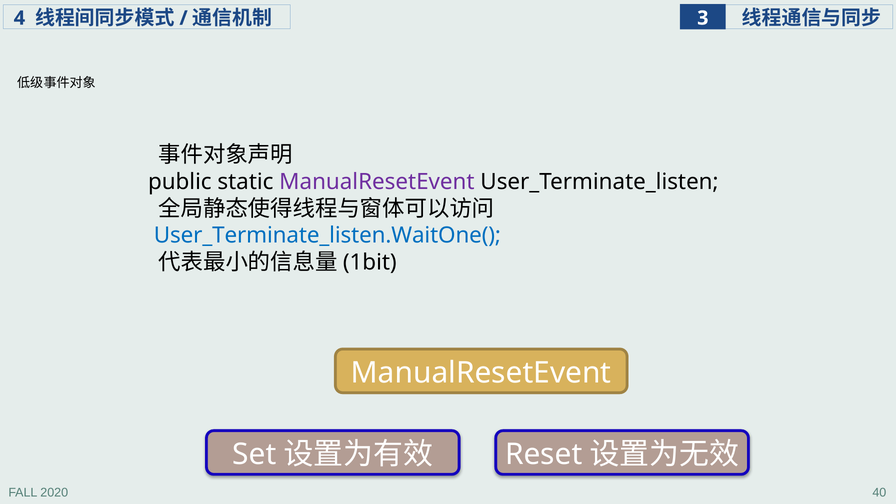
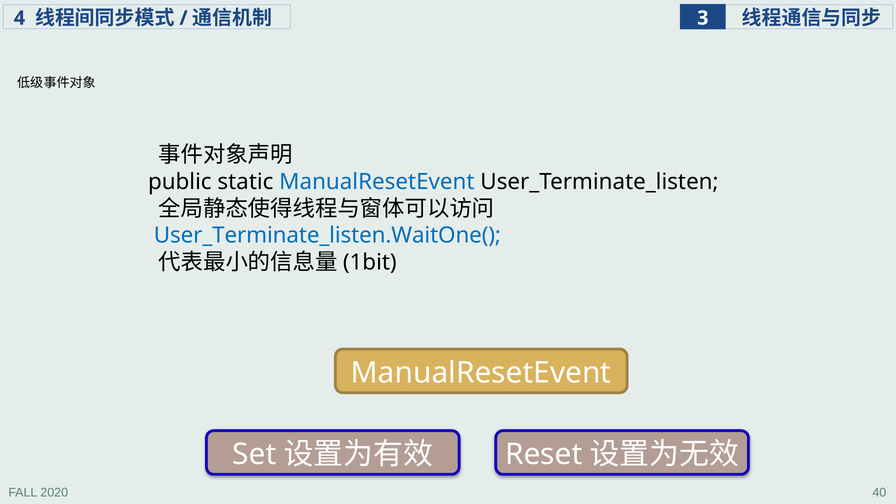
ManualResetEvent at (377, 182) colour: purple -> blue
